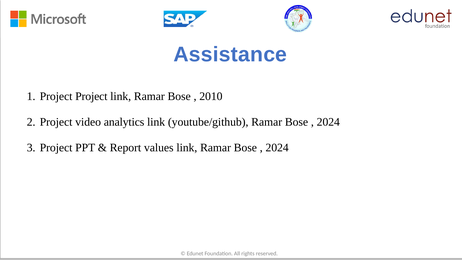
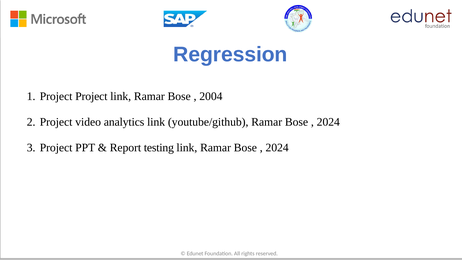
Assistance: Assistance -> Regression
2010: 2010 -> 2004
values: values -> testing
